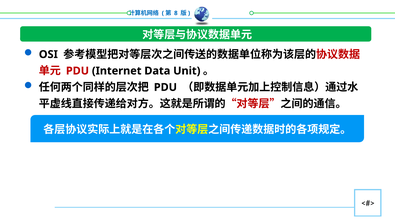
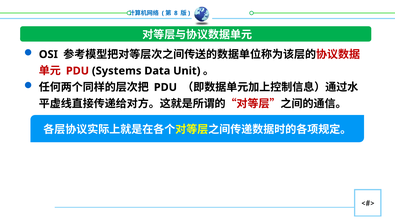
Internet: Internet -> Systems
